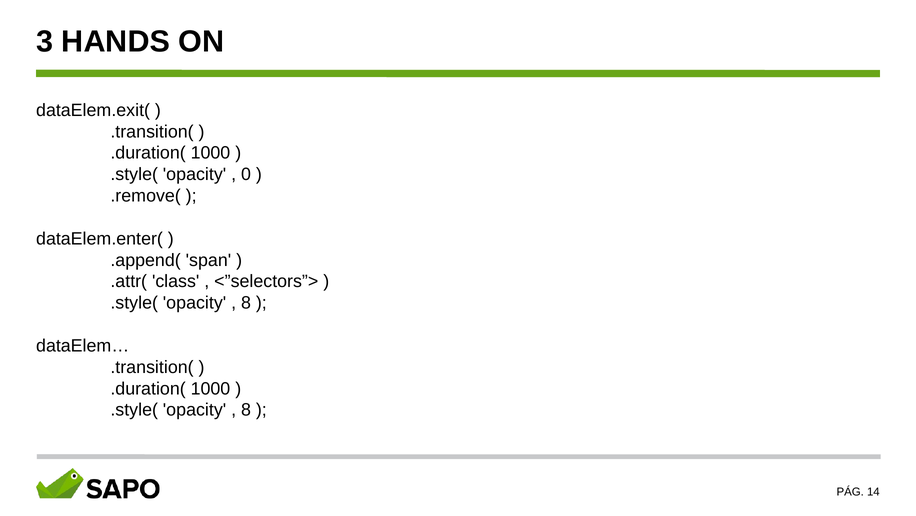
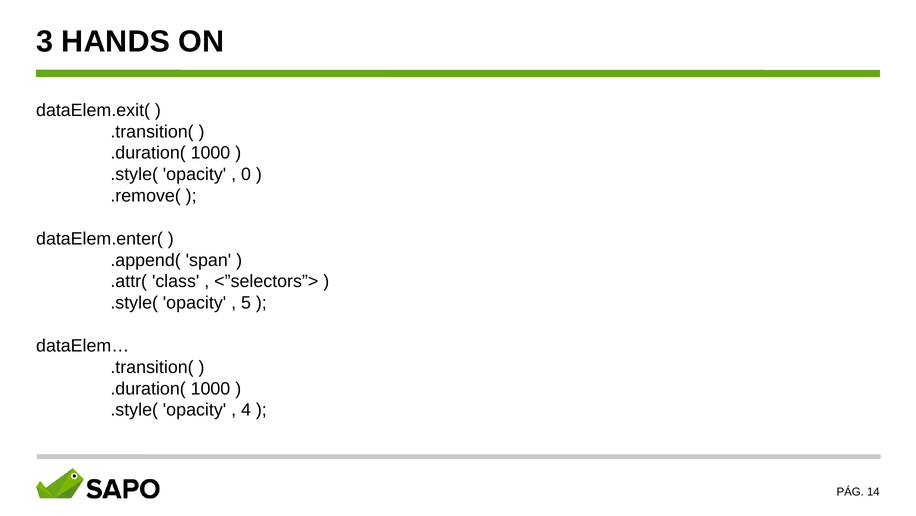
8 at (246, 303): 8 -> 5
8 at (246, 409): 8 -> 4
